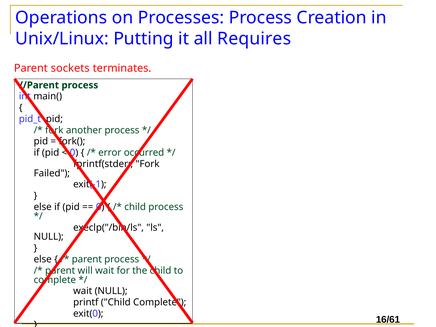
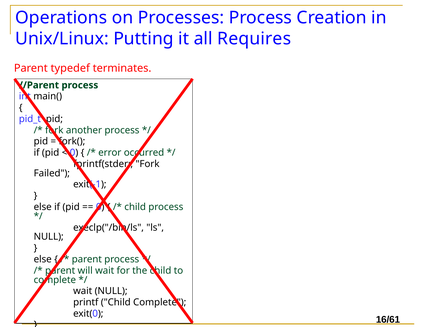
sockets: sockets -> typedef
